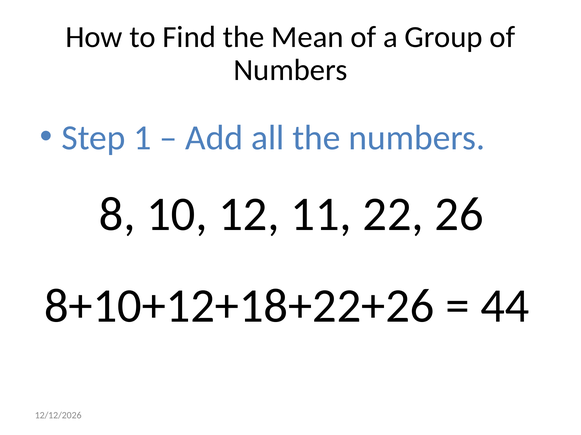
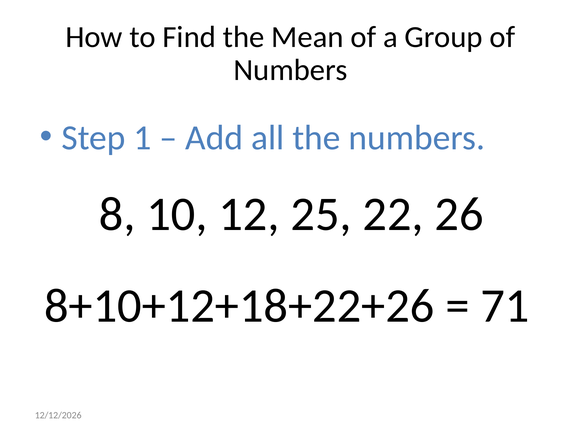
11: 11 -> 25
44: 44 -> 71
